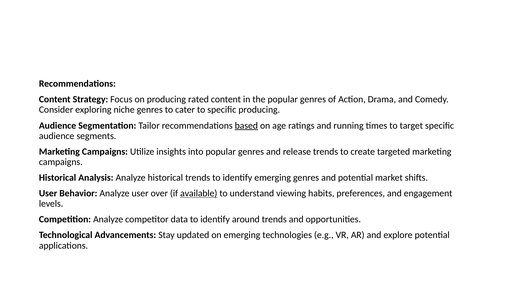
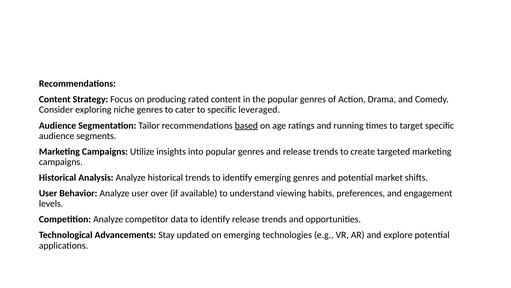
specific producing: producing -> leveraged
available underline: present -> none
identify around: around -> release
